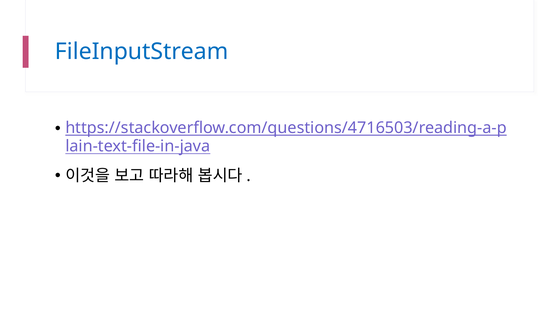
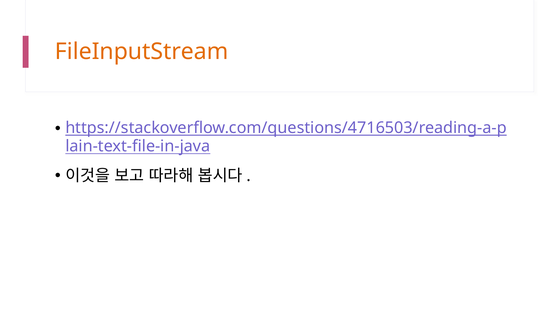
FileInputStream colour: blue -> orange
